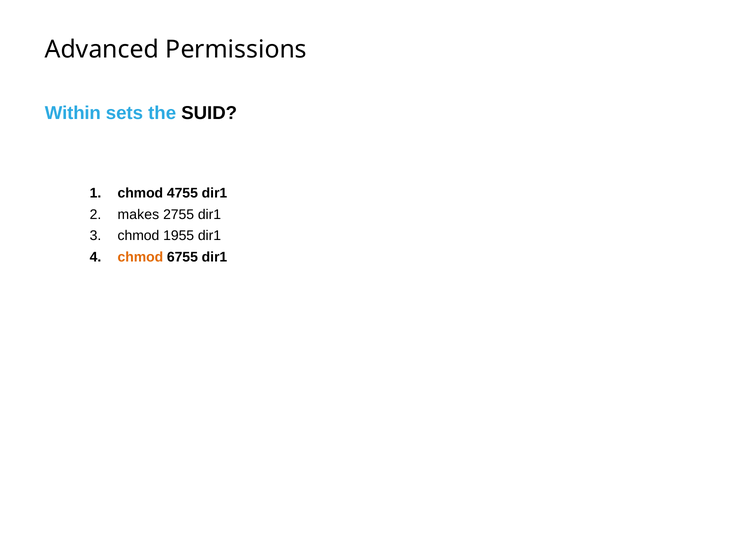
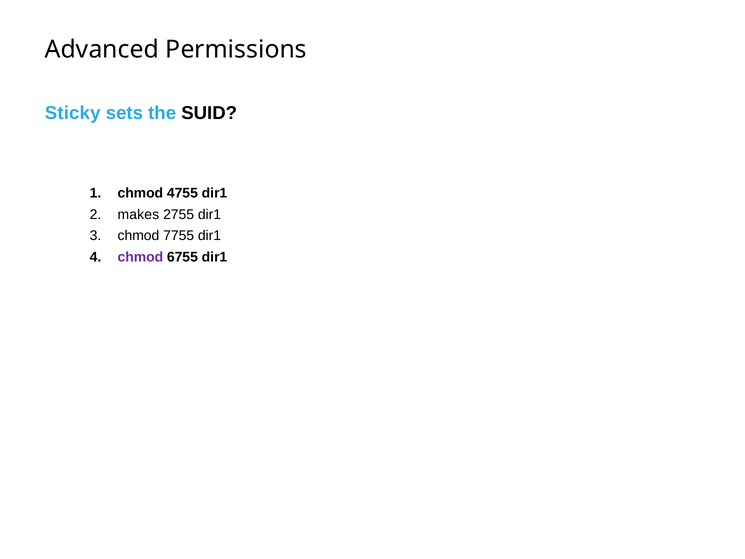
Within: Within -> Sticky
1955: 1955 -> 7755
chmod at (140, 257) colour: orange -> purple
